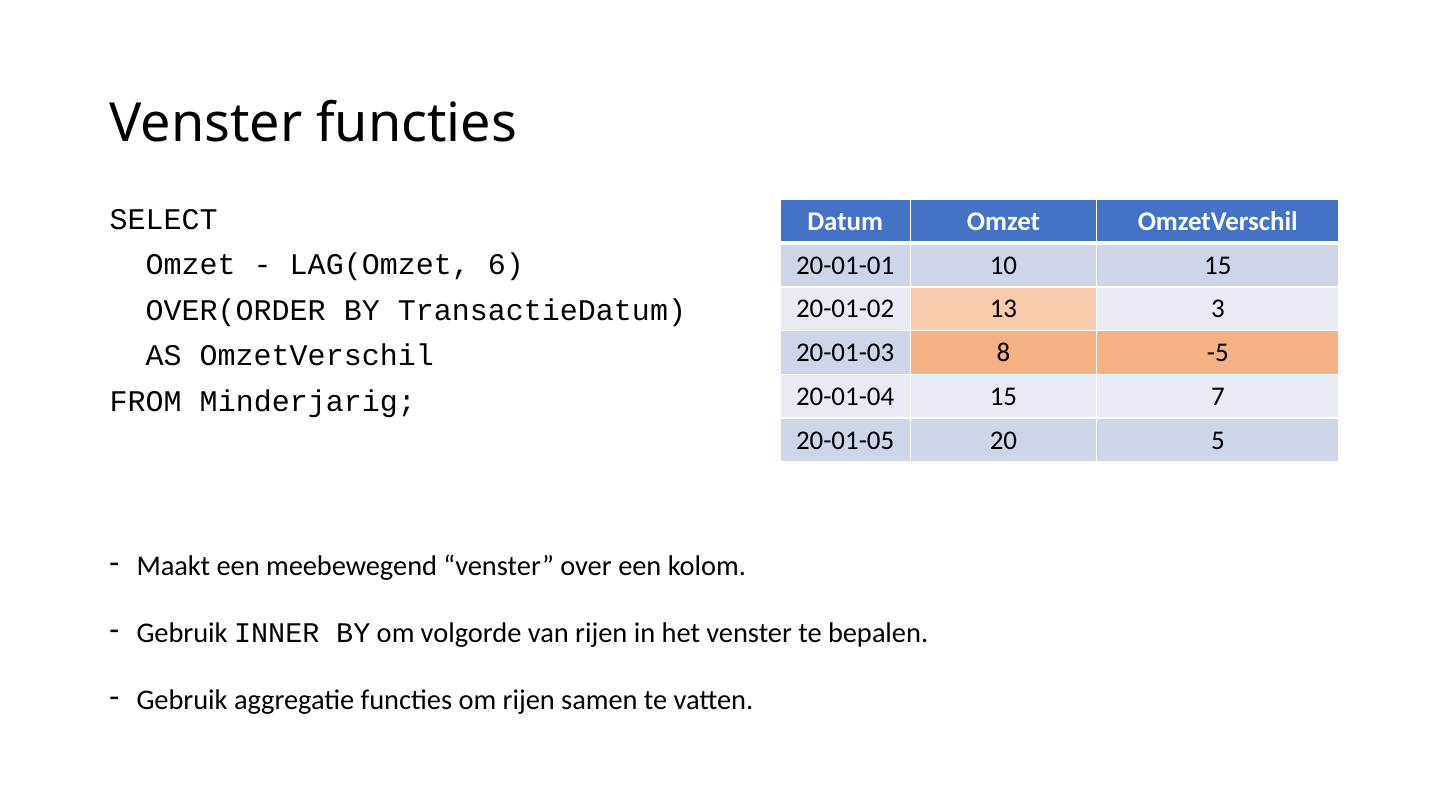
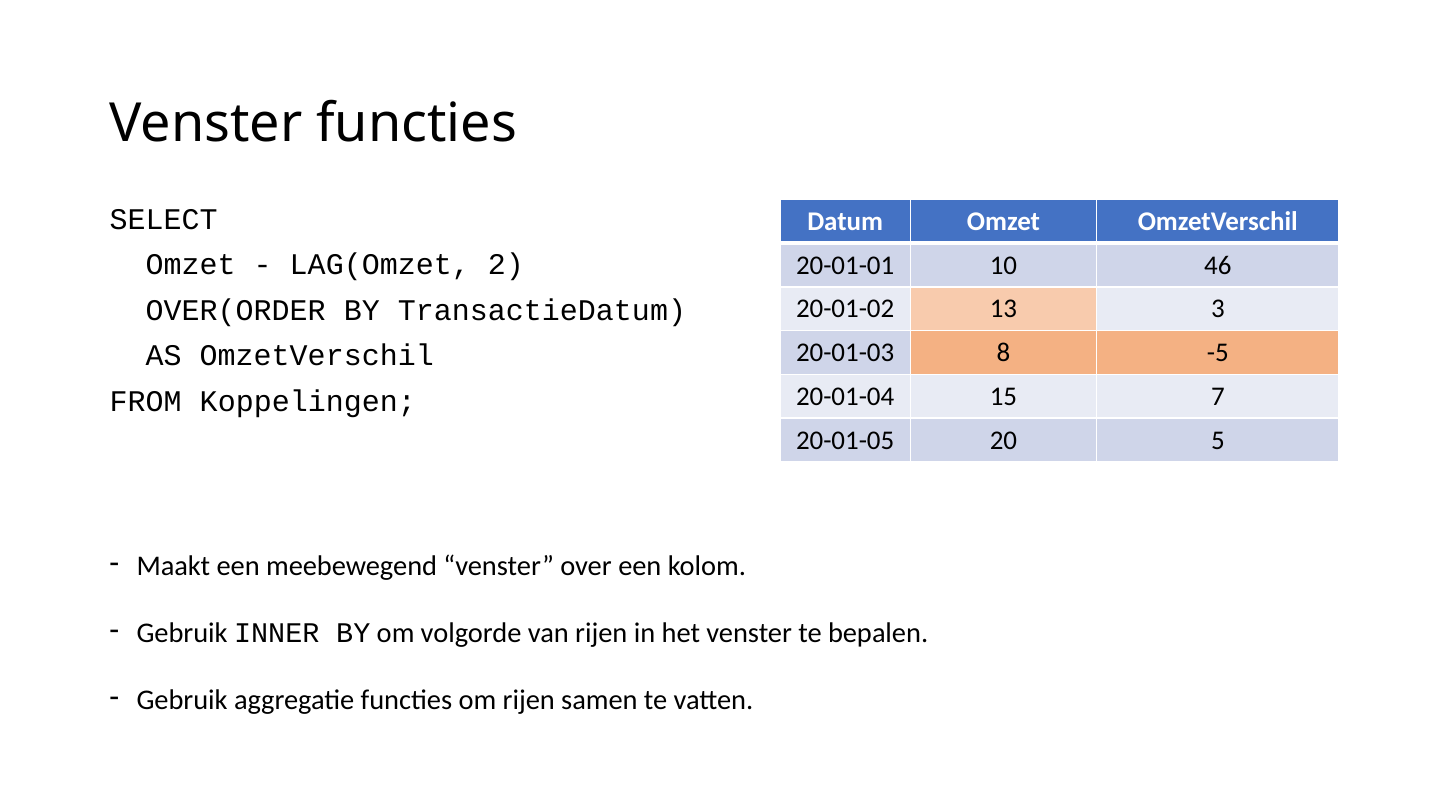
6: 6 -> 2
10 15: 15 -> 46
Minderjarig: Minderjarig -> Koppelingen
